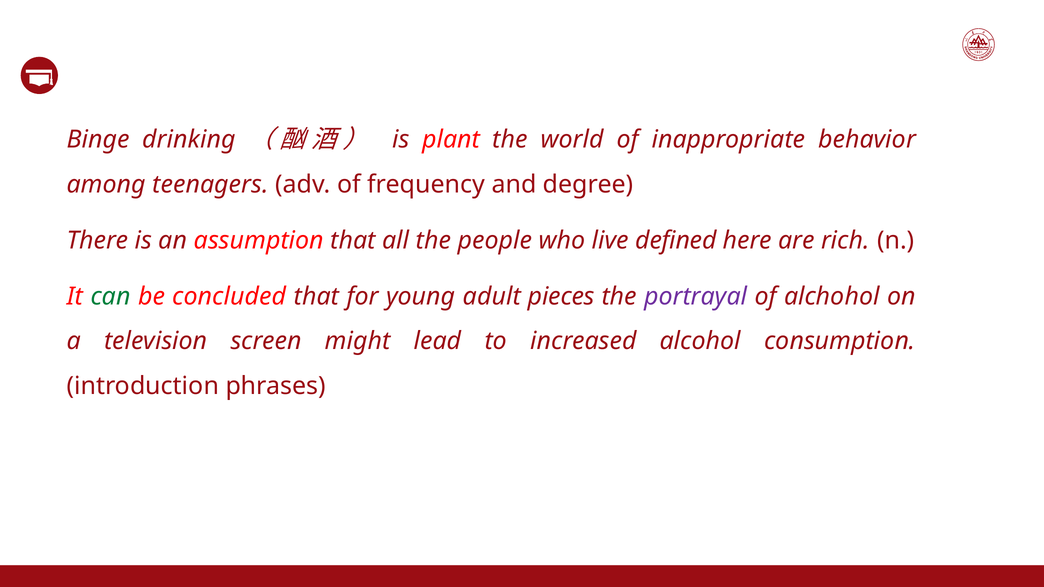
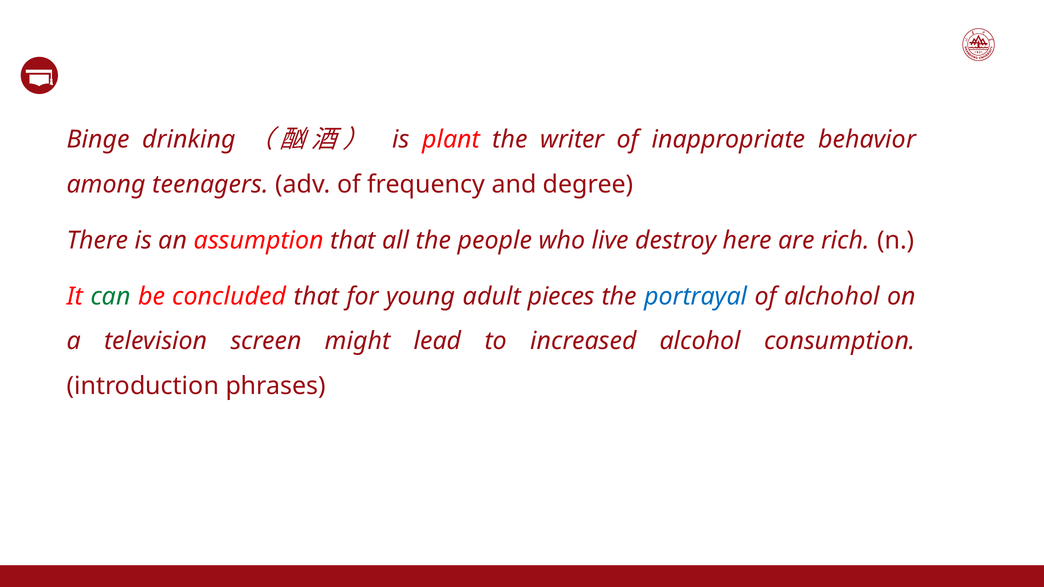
world: world -> writer
defined: defined -> destroy
portrayal colour: purple -> blue
